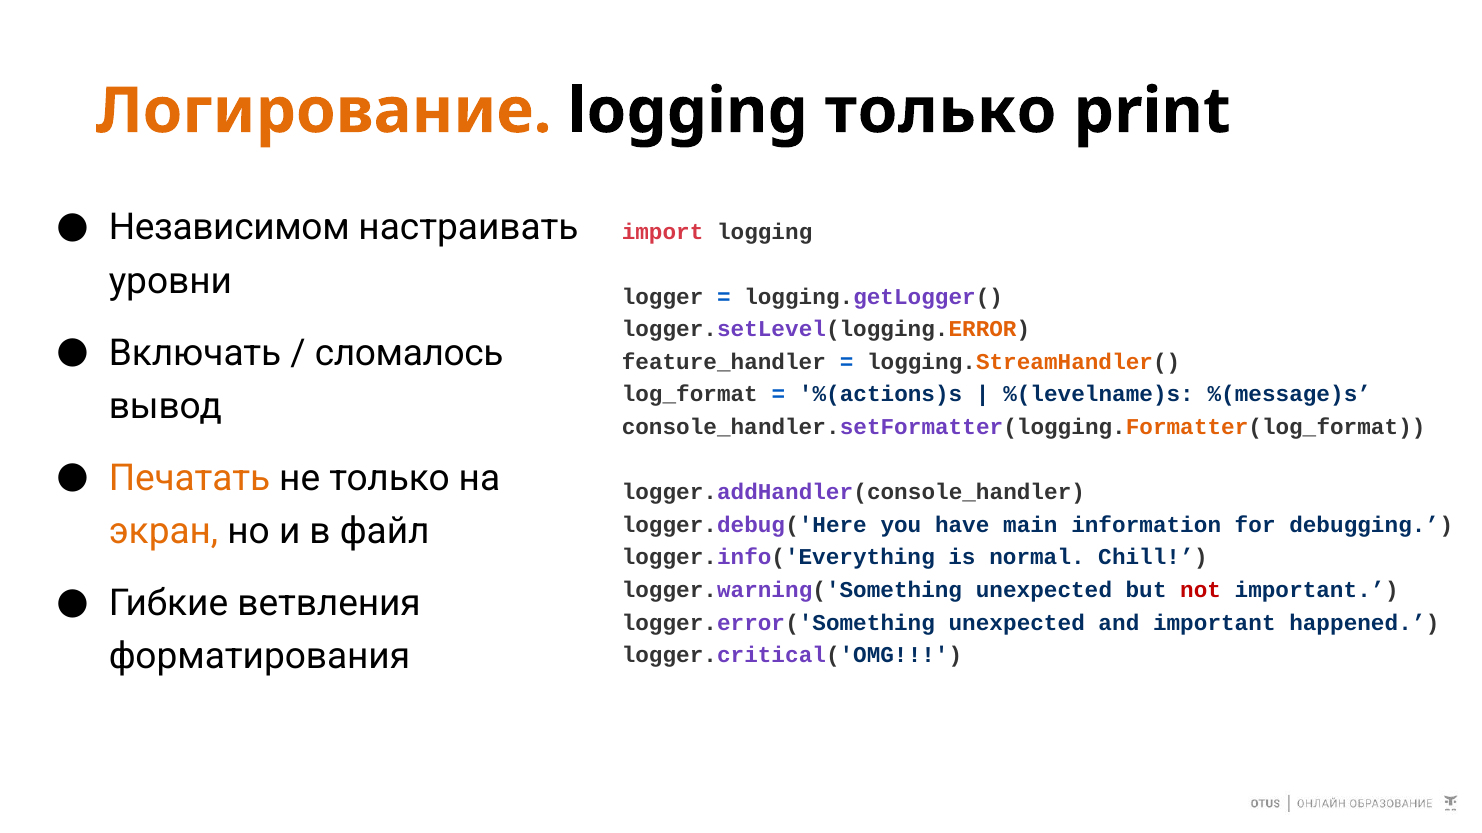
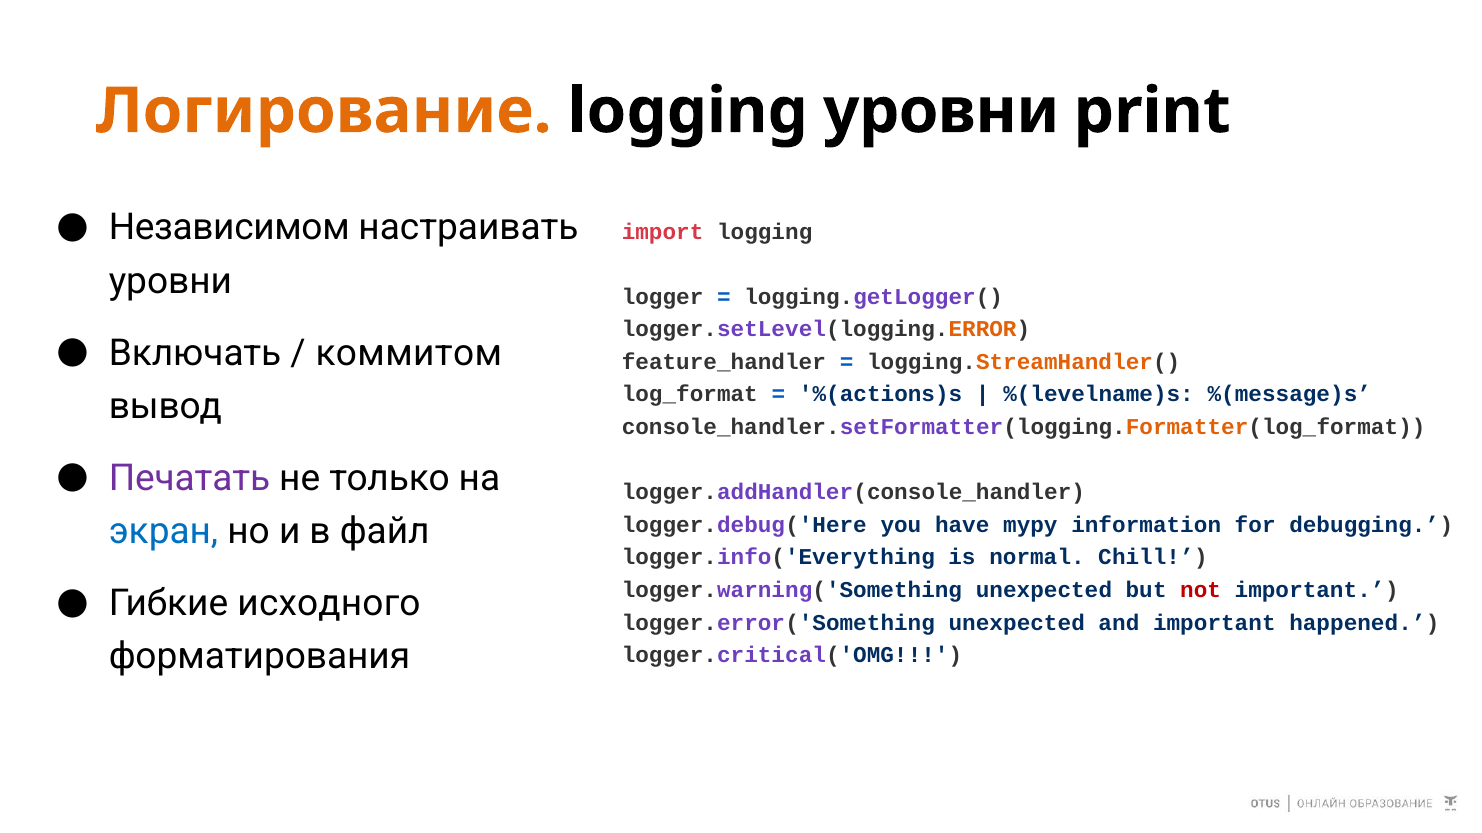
logging только: только -> уровни
сломалось: сломалось -> коммитом
Печатать colour: orange -> purple
экран colour: orange -> blue
main: main -> mypy
ветвления: ветвления -> исходного
